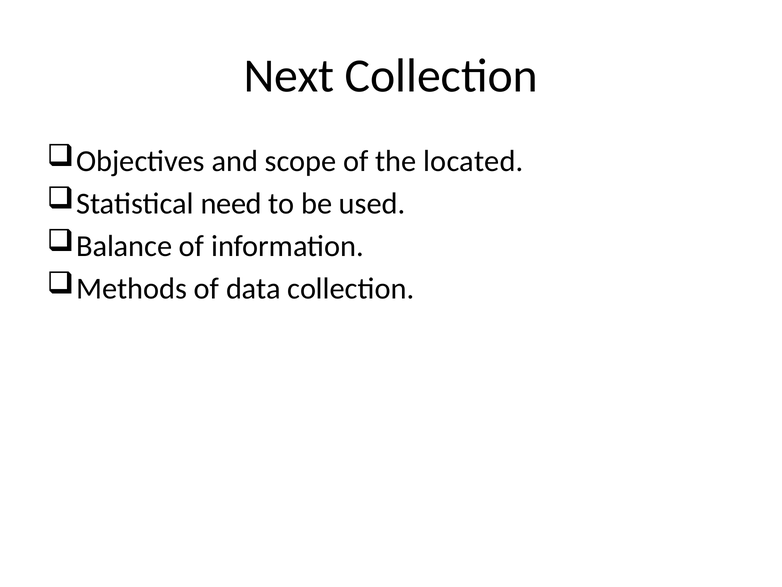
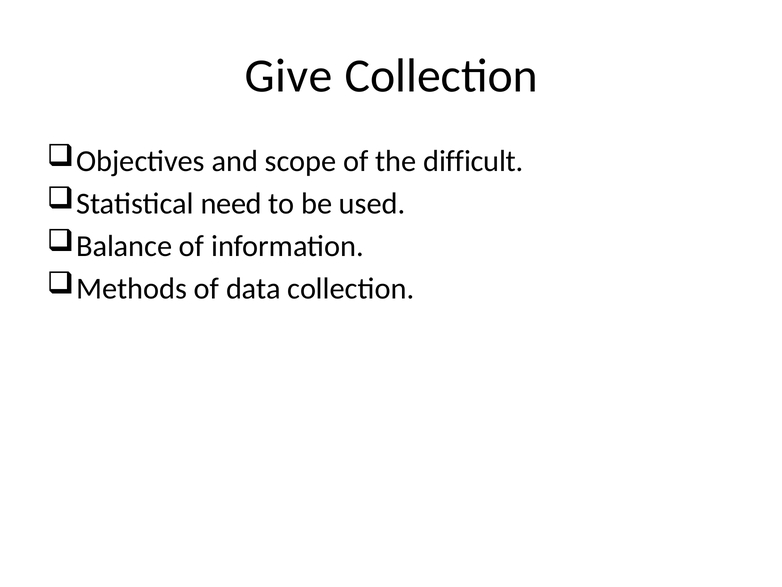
Next: Next -> Give
located: located -> difficult
